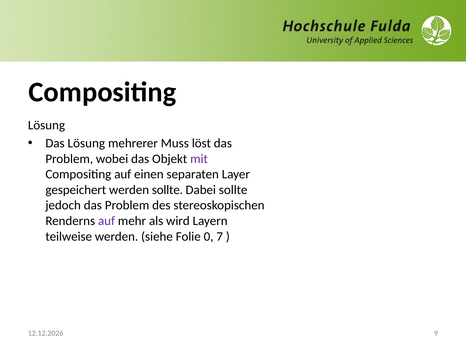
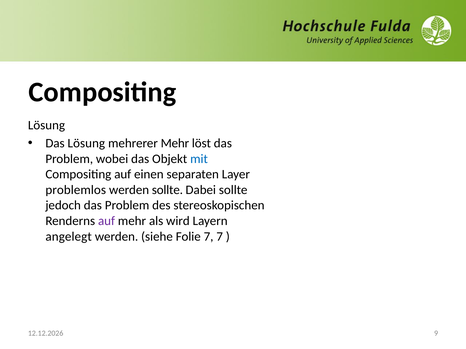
mehrerer Muss: Muss -> Mehr
mit colour: purple -> blue
gespeichert: gespeichert -> problemlos
teilweise: teilweise -> angelegt
Folie 0: 0 -> 7
